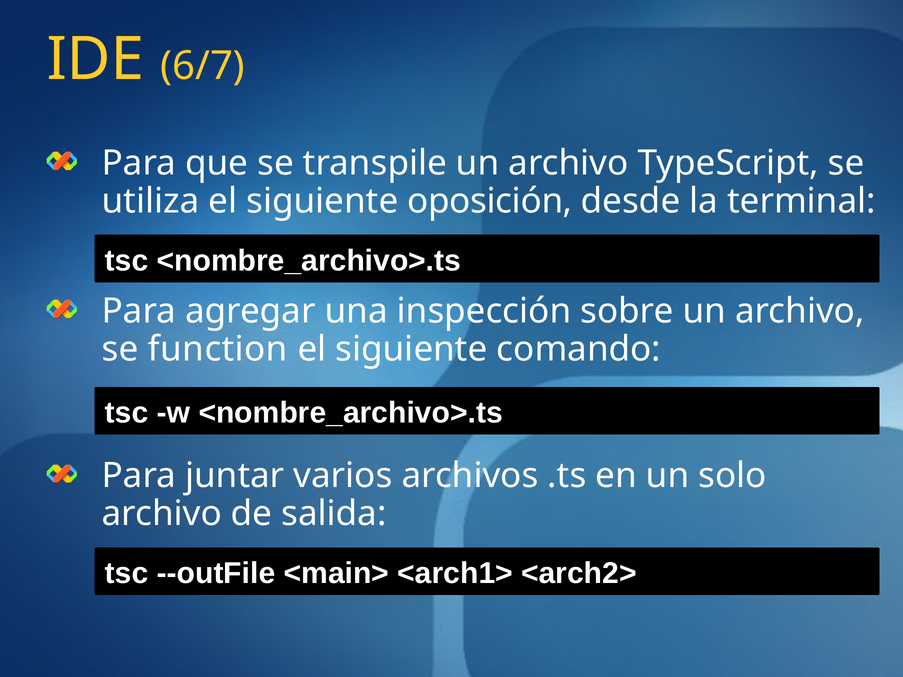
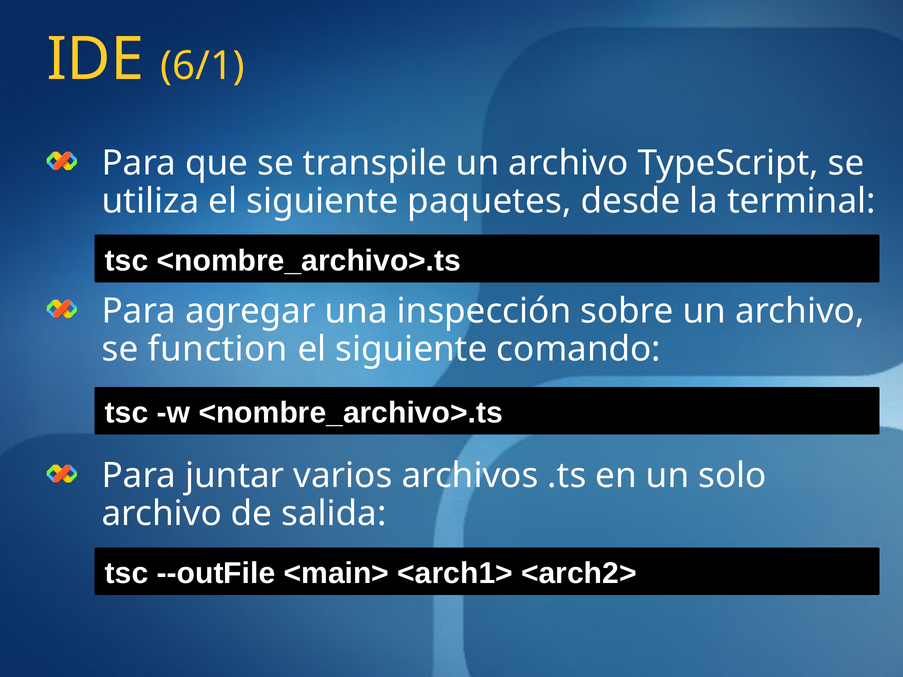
6/7: 6/7 -> 6/1
oposición: oposición -> paquetes
